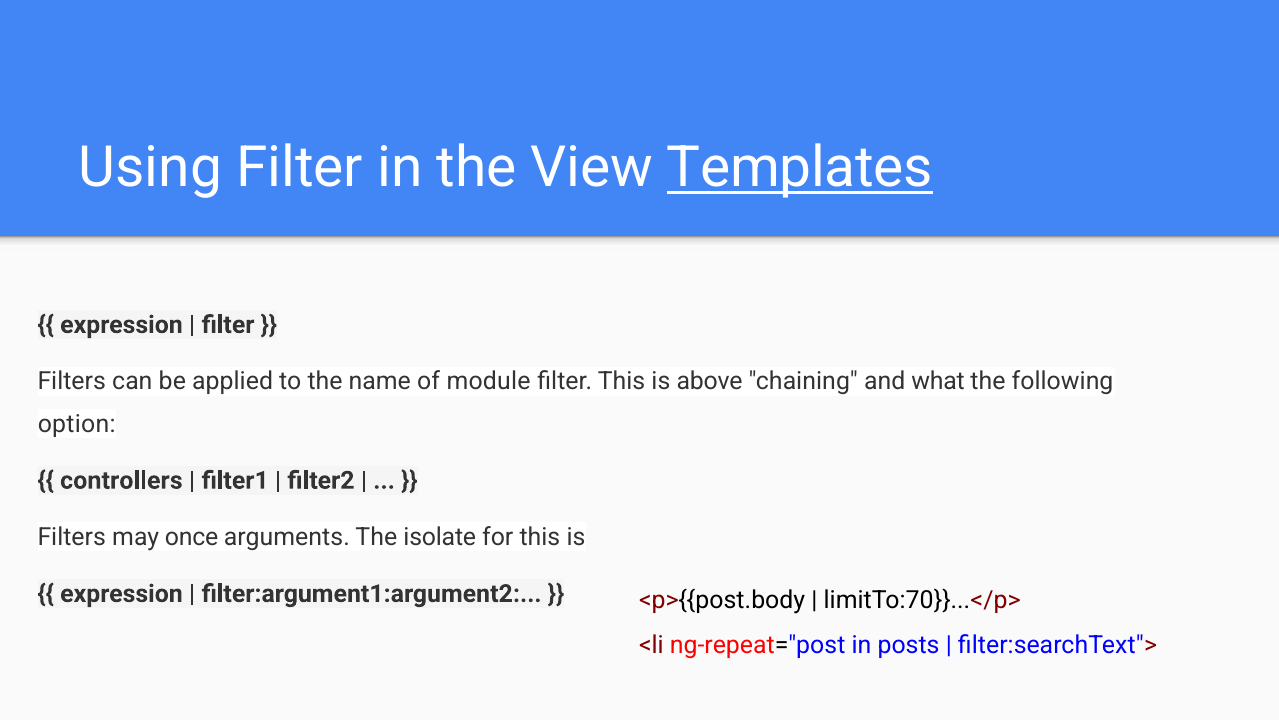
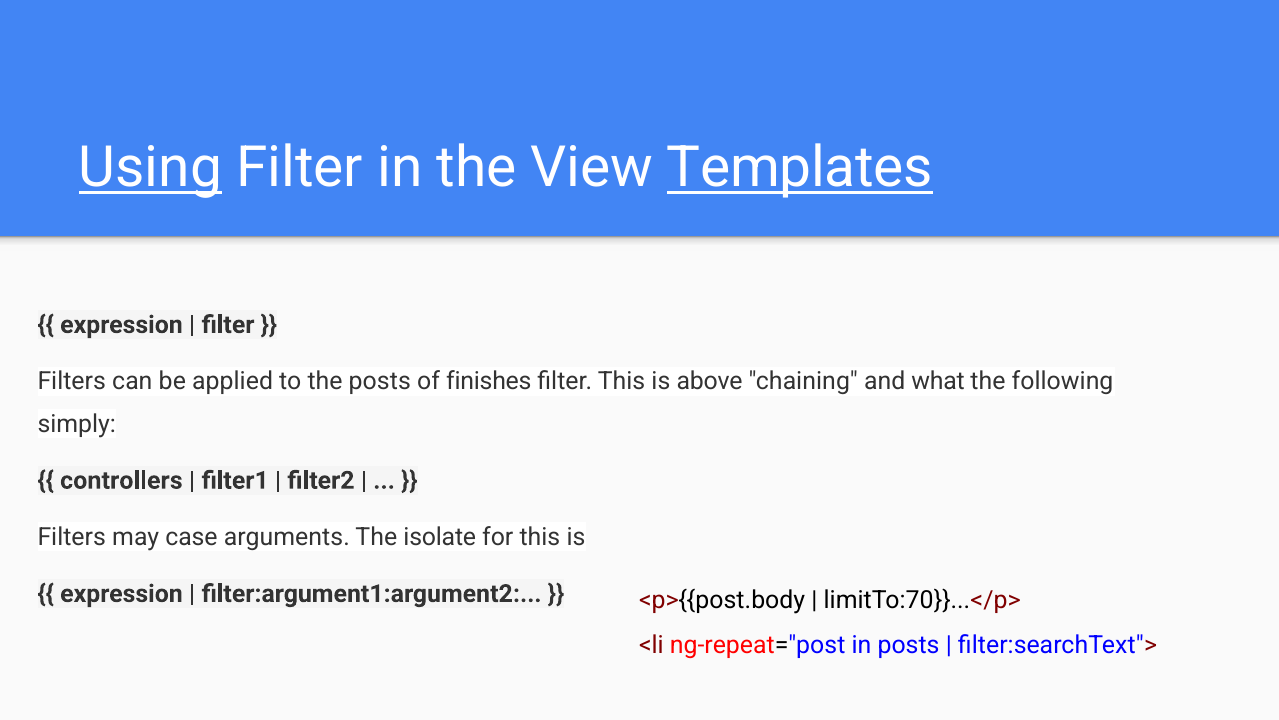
Using underline: none -> present
the name: name -> posts
module: module -> finishes
option: option -> simply
once: once -> case
